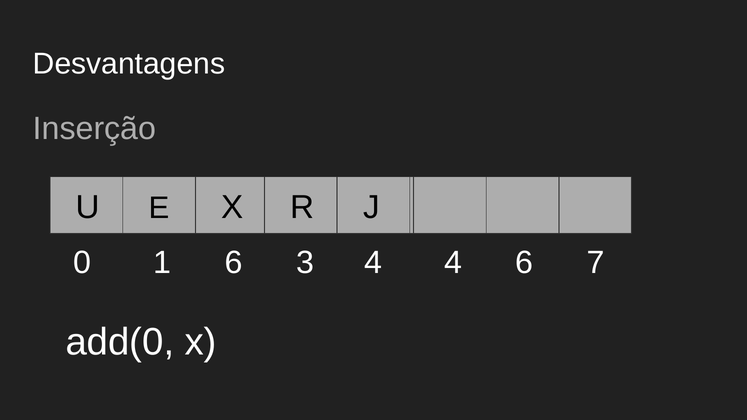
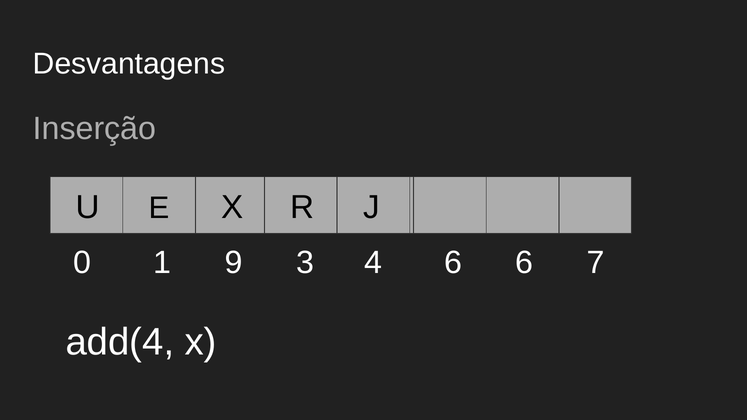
1 6: 6 -> 9
4 4: 4 -> 6
add(0: add(0 -> add(4
